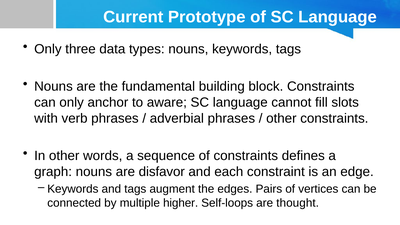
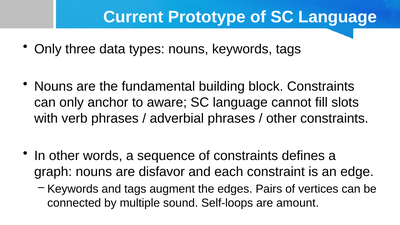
higher: higher -> sound
thought: thought -> amount
